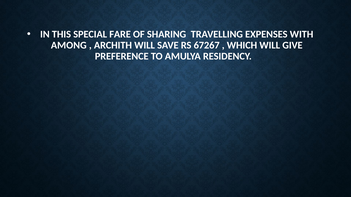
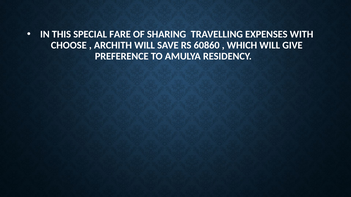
AMONG: AMONG -> CHOOSE
67267: 67267 -> 60860
